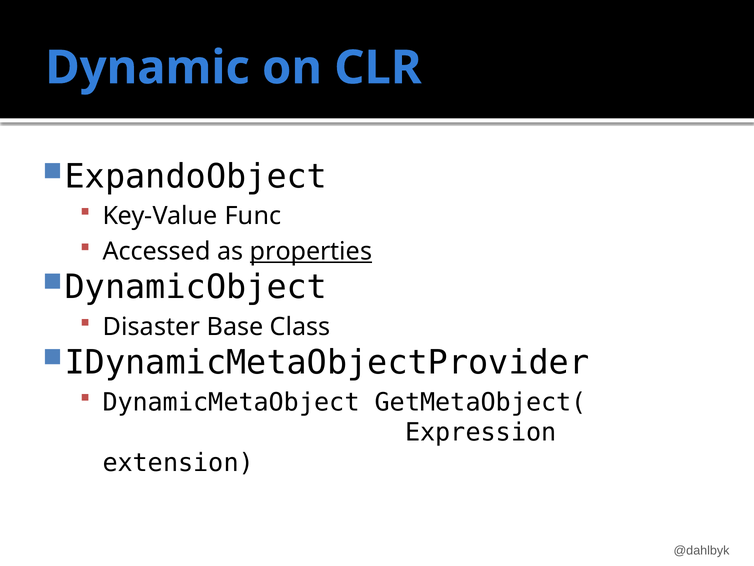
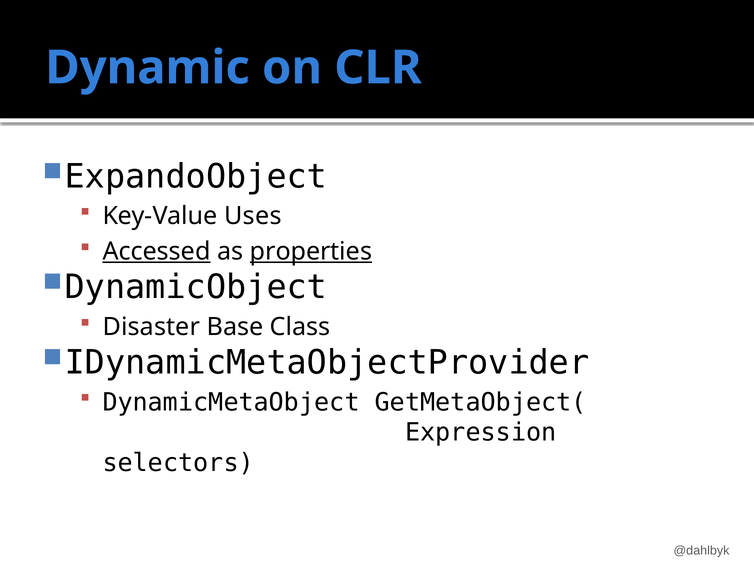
Func: Func -> Uses
Accessed underline: none -> present
extension: extension -> selectors
